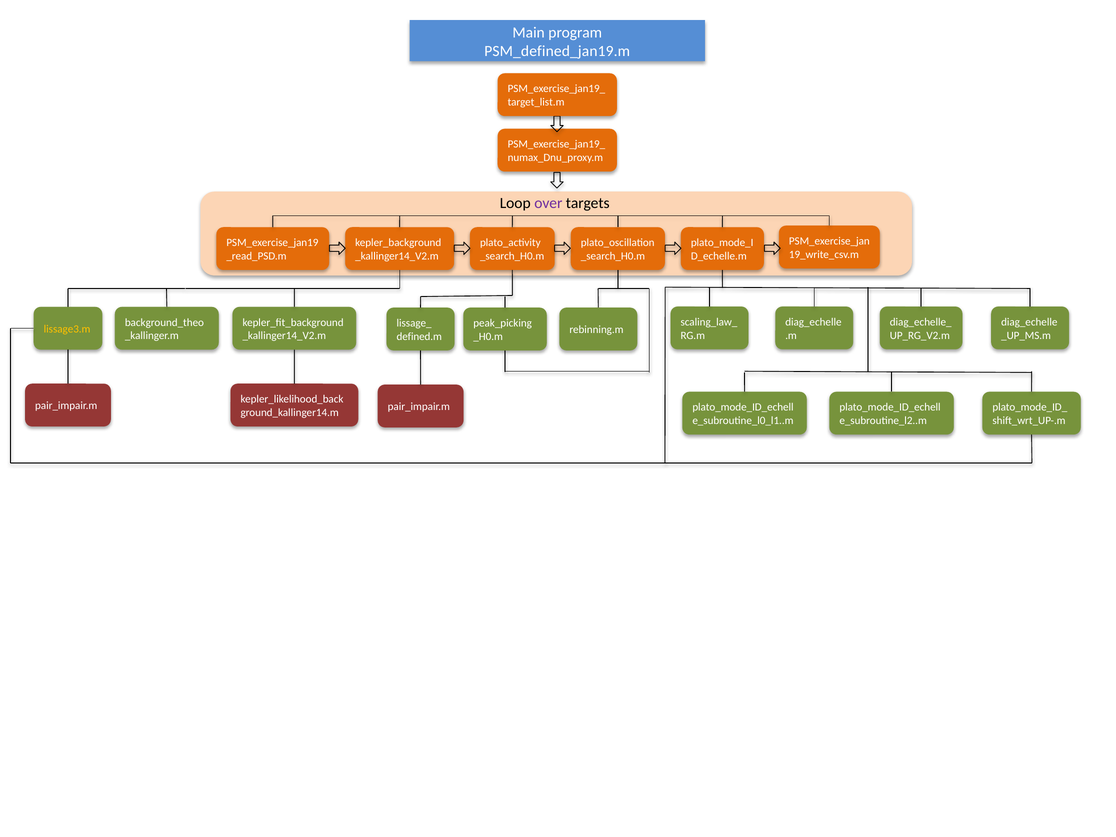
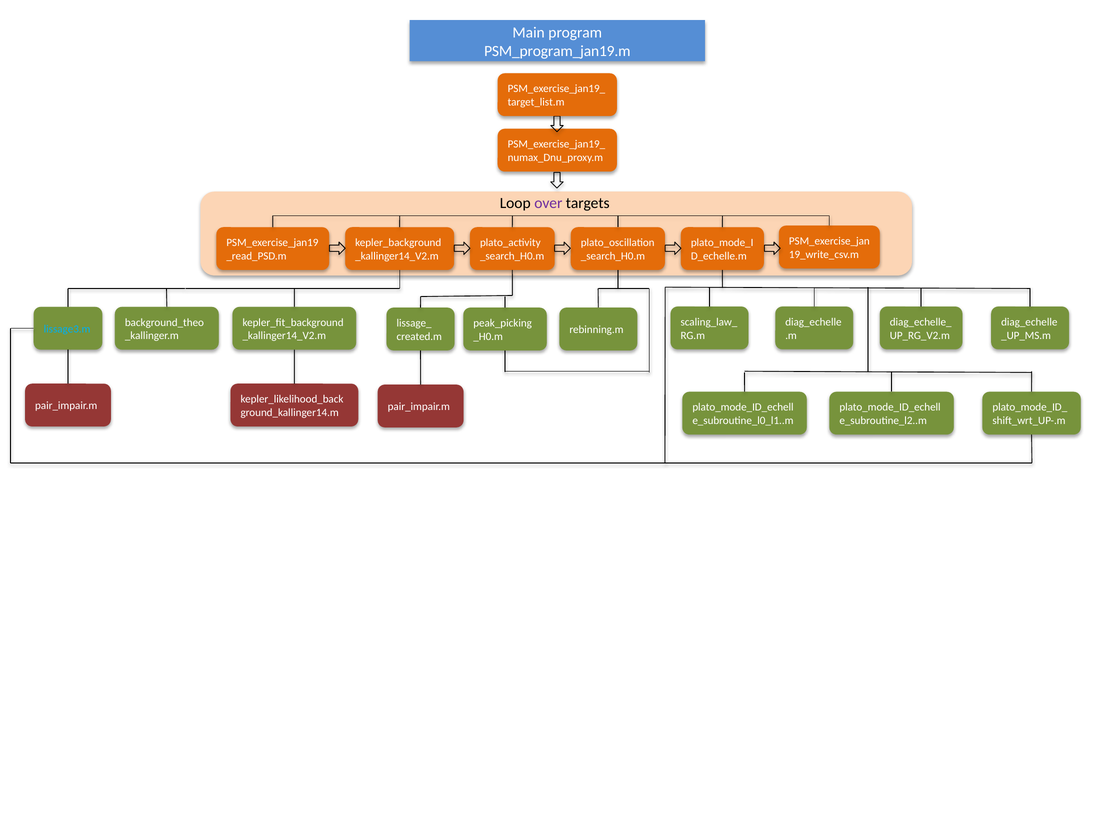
PSM_defined_jan19.m: PSM_defined_jan19.m -> PSM_program_jan19.m
lissage3.m colour: yellow -> light blue
defined.m: defined.m -> created.m
